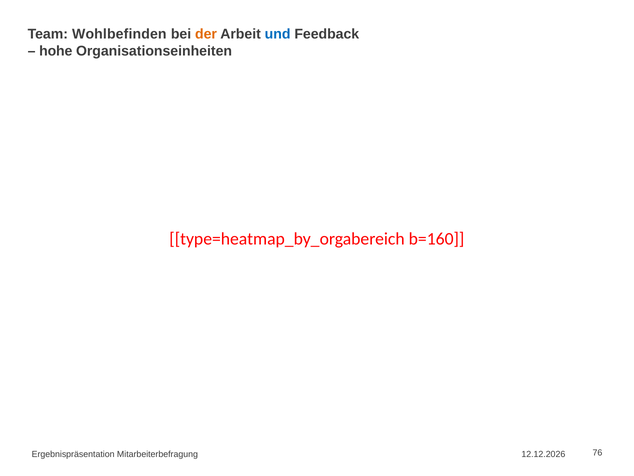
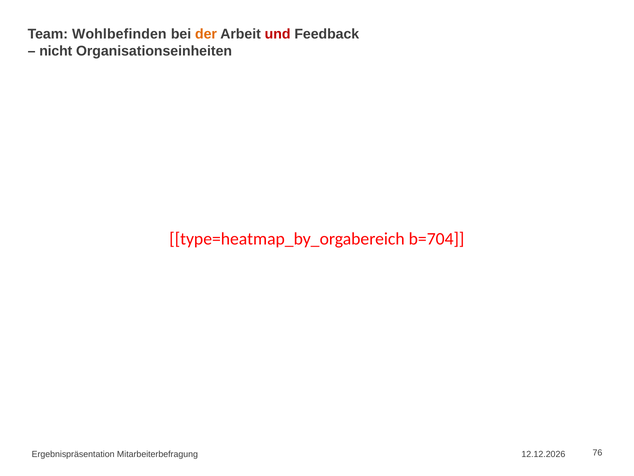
und colour: blue -> red
hohe: hohe -> nicht
b=160: b=160 -> b=704
